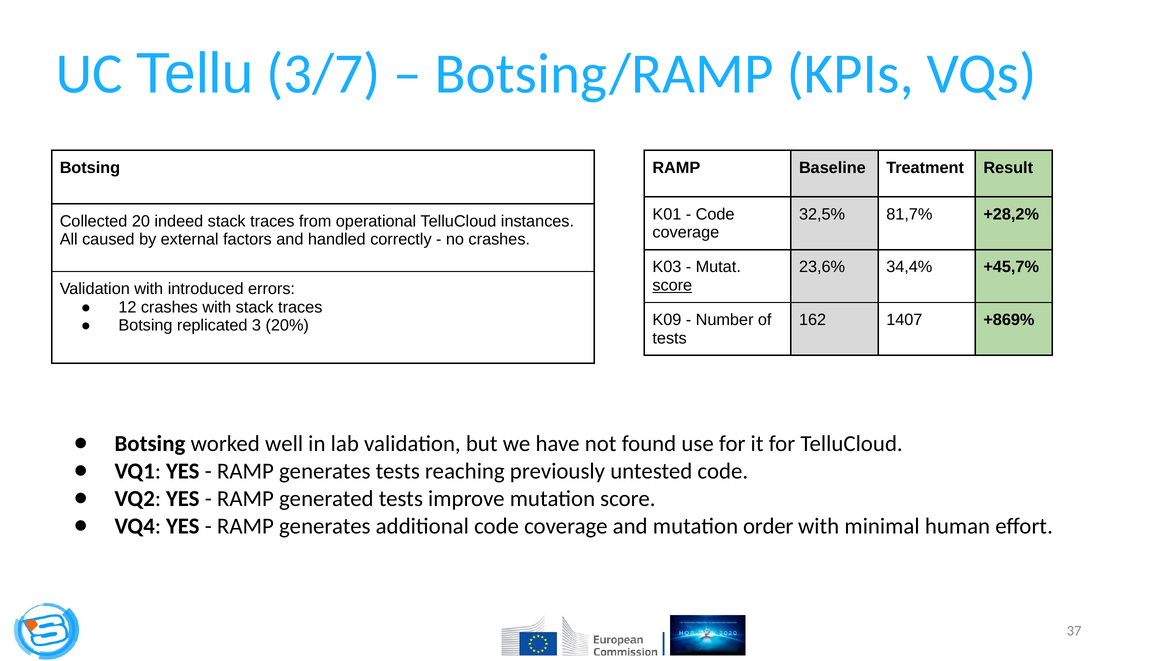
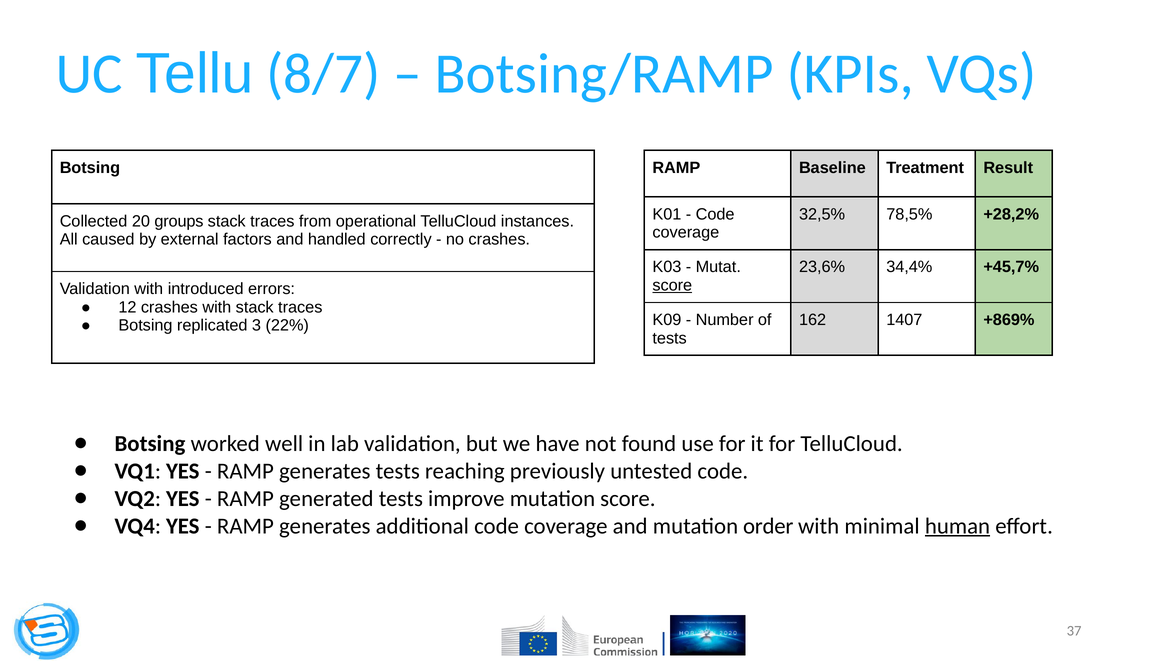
3/7: 3/7 -> 8/7
81,7%: 81,7% -> 78,5%
indeed: indeed -> groups
20%: 20% -> 22%
human underline: none -> present
